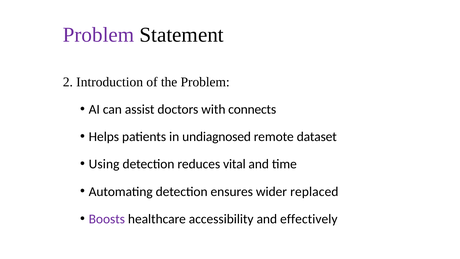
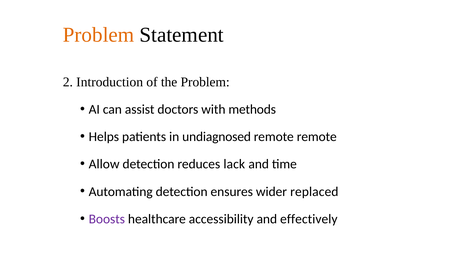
Problem at (99, 35) colour: purple -> orange
connects: connects -> methods
remote dataset: dataset -> remote
Using: Using -> Allow
vital: vital -> lack
